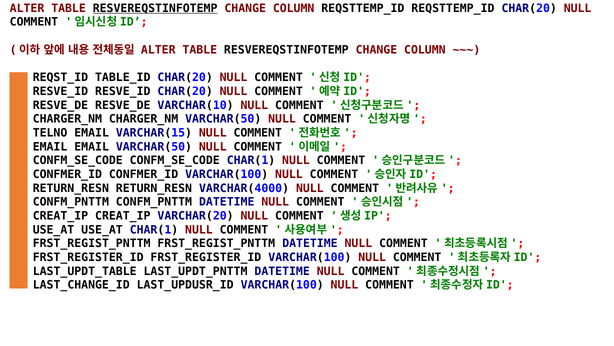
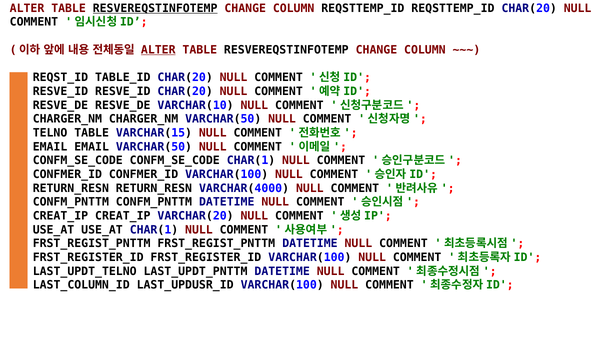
ALTER at (158, 50) underline: none -> present
TELNO EMAIL: EMAIL -> TABLE
LAST_UPDT_TABLE: LAST_UPDT_TABLE -> LAST_UPDT_TELNO
LAST_CHANGE_ID: LAST_CHANGE_ID -> LAST_COLUMN_ID
